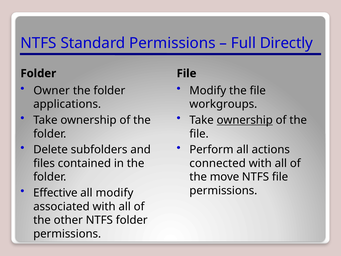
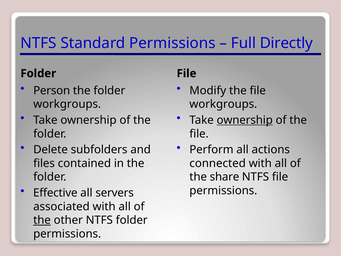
Owner: Owner -> Person
applications at (67, 104): applications -> workgroups
move: move -> share
all modify: modify -> servers
the at (42, 220) underline: none -> present
